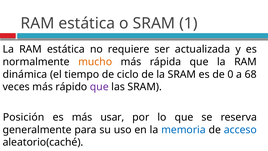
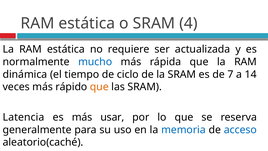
1: 1 -> 4
mucho colour: orange -> blue
0: 0 -> 7
68: 68 -> 14
que at (99, 87) colour: purple -> orange
Posición: Posición -> Latencia
